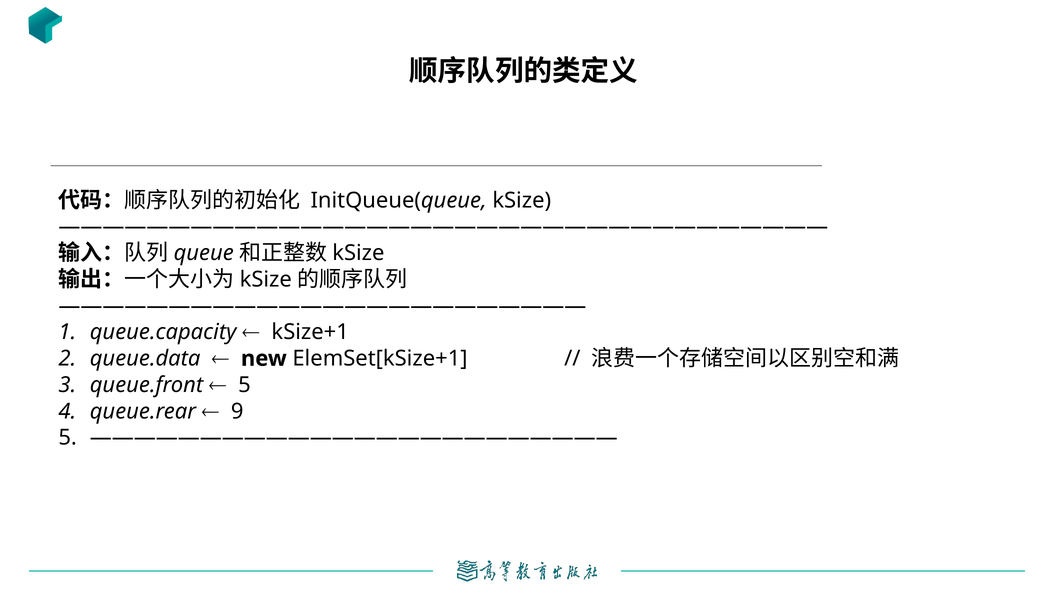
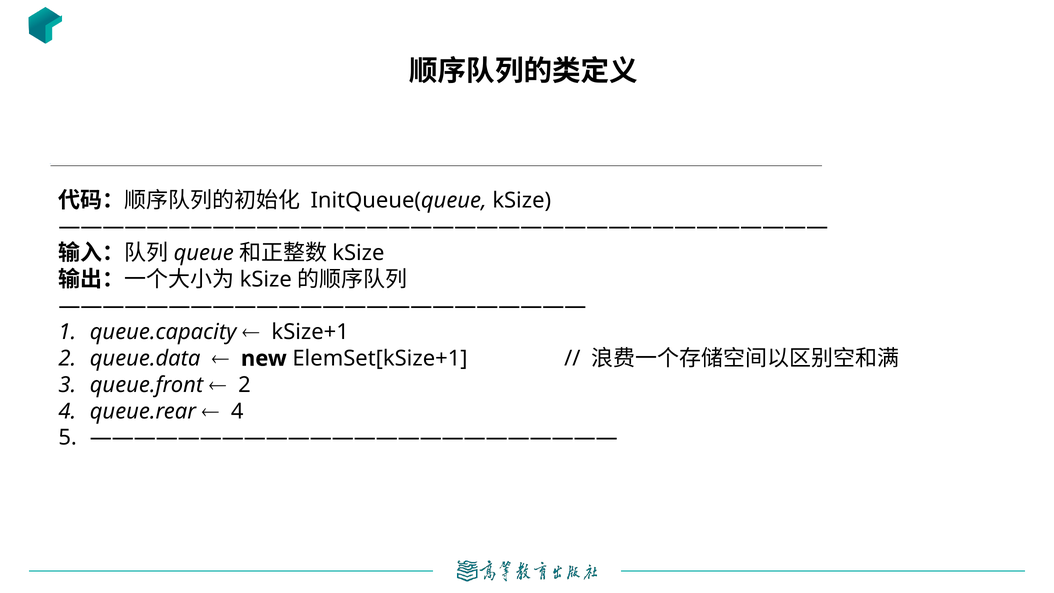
5 at (244, 385): 5 -> 2
9 at (237, 411): 9 -> 4
